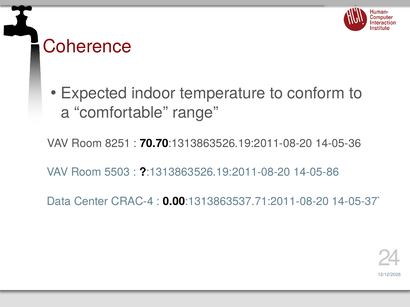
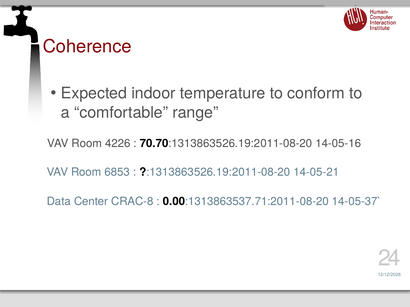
8251: 8251 -> 4226
14-05-36: 14-05-36 -> 14-05-16
5503: 5503 -> 6853
14-05-86: 14-05-86 -> 14-05-21
CRAC-4: CRAC-4 -> CRAC-8
